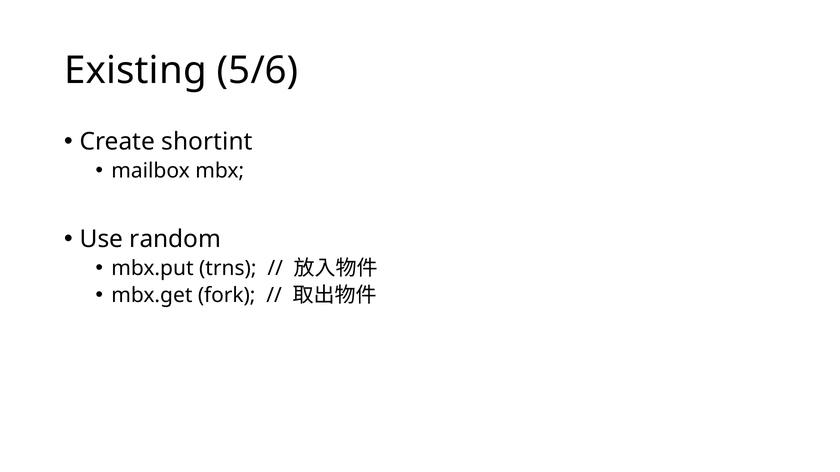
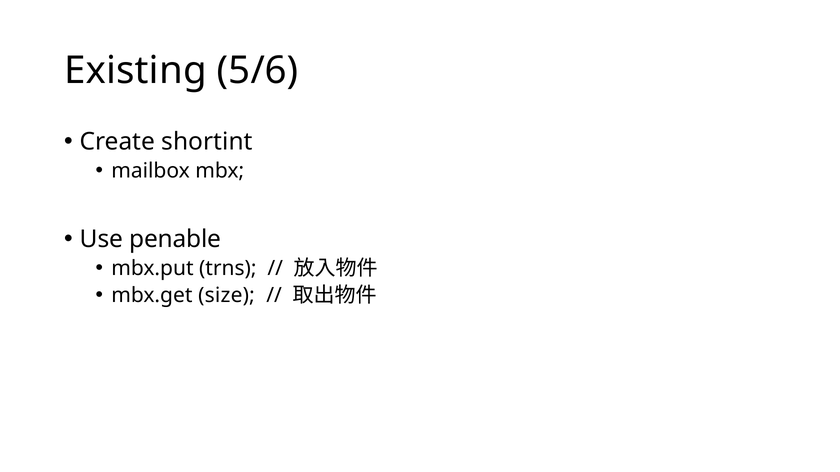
random: random -> penable
fork: fork -> size
